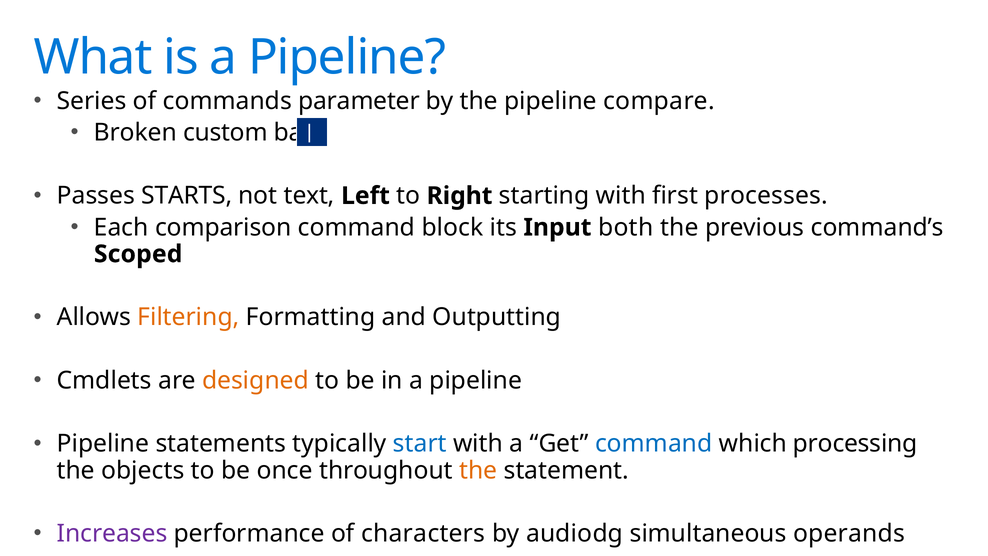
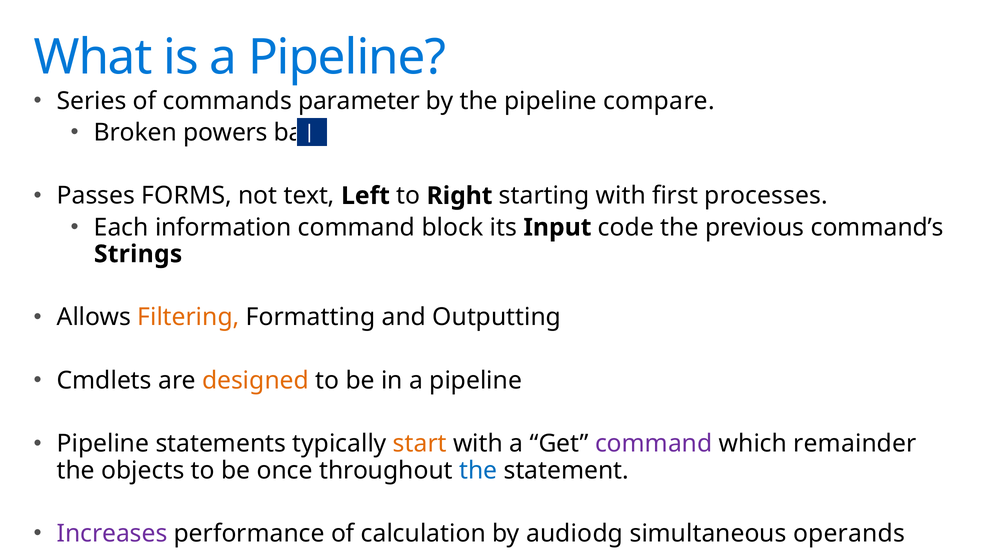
custom: custom -> powers
STARTS: STARTS -> FORMS
comparison: comparison -> information
both: both -> code
Scoped: Scoped -> Strings
start colour: blue -> orange
command at (654, 444) colour: blue -> purple
processing: processing -> remainder
the at (478, 470) colour: orange -> blue
characters: characters -> calculation
